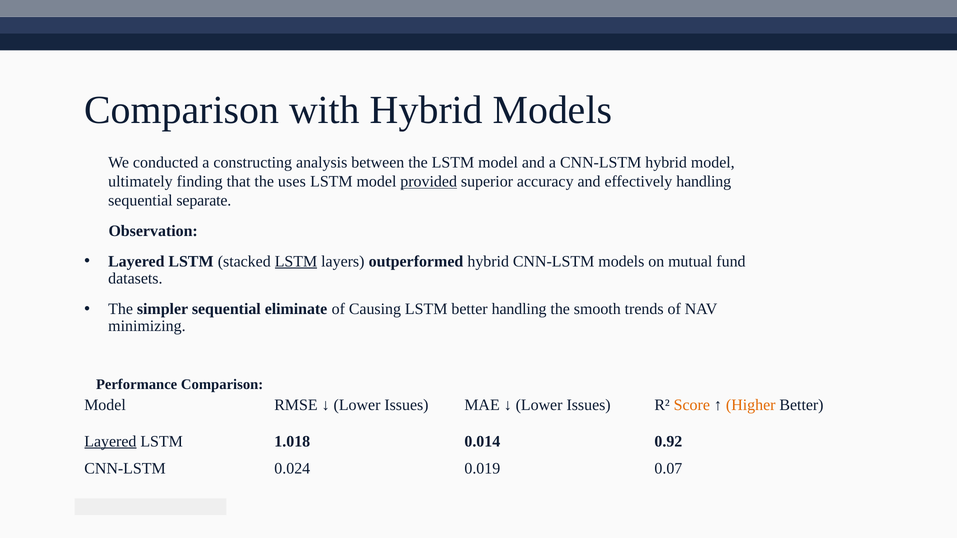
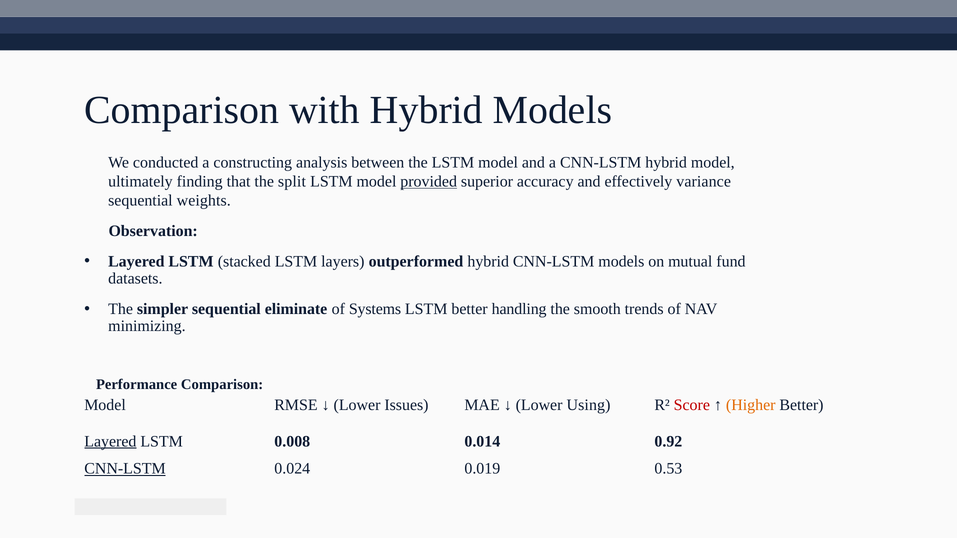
uses: uses -> split
effectively handling: handling -> variance
separate: separate -> weights
LSTM at (296, 261) underline: present -> none
Causing: Causing -> Systems
Issues at (589, 405): Issues -> Using
Score colour: orange -> red
1.018: 1.018 -> 0.008
CNN-LSTM at (125, 469) underline: none -> present
0.07: 0.07 -> 0.53
